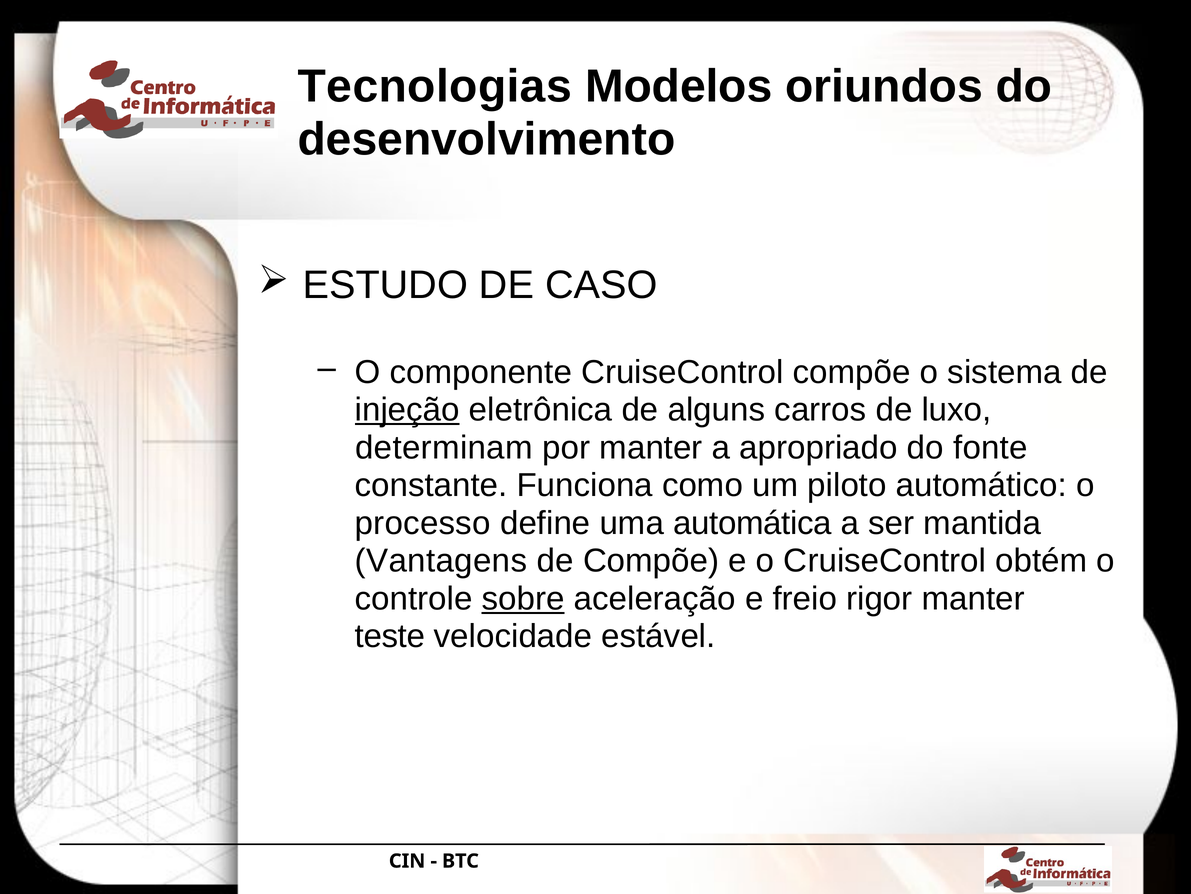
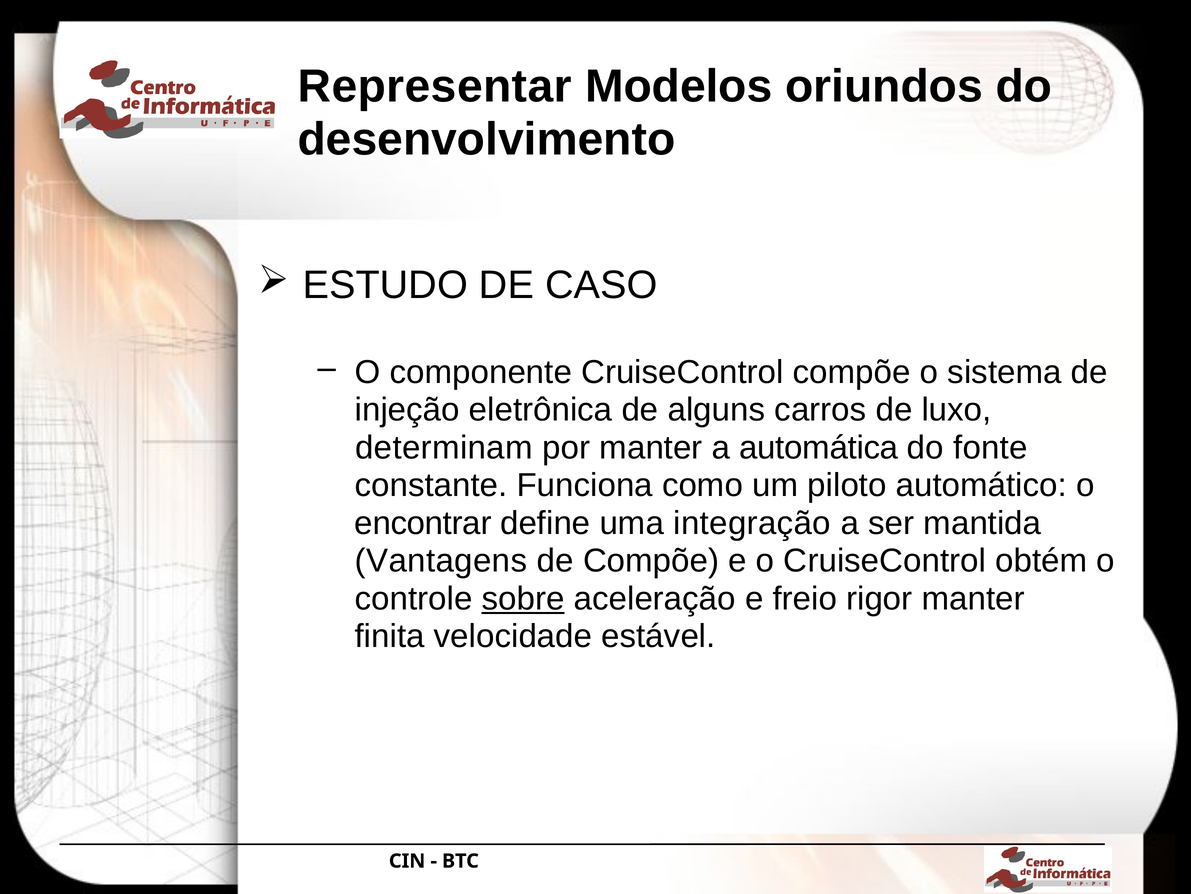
Tecnologias: Tecnologias -> Representar
injeção underline: present -> none
apropriado: apropriado -> automática
processo: processo -> encontrar
automática: automática -> integração
teste: teste -> finita
